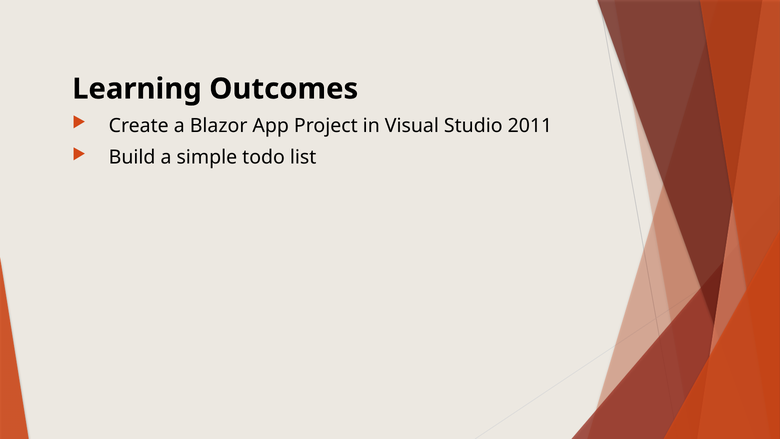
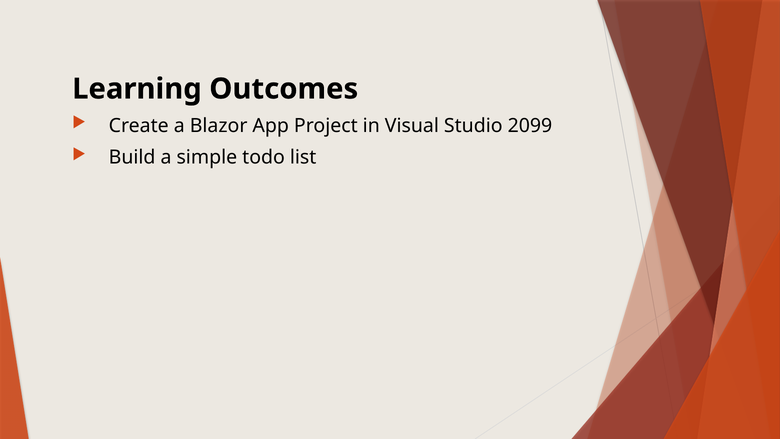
2011: 2011 -> 2099
